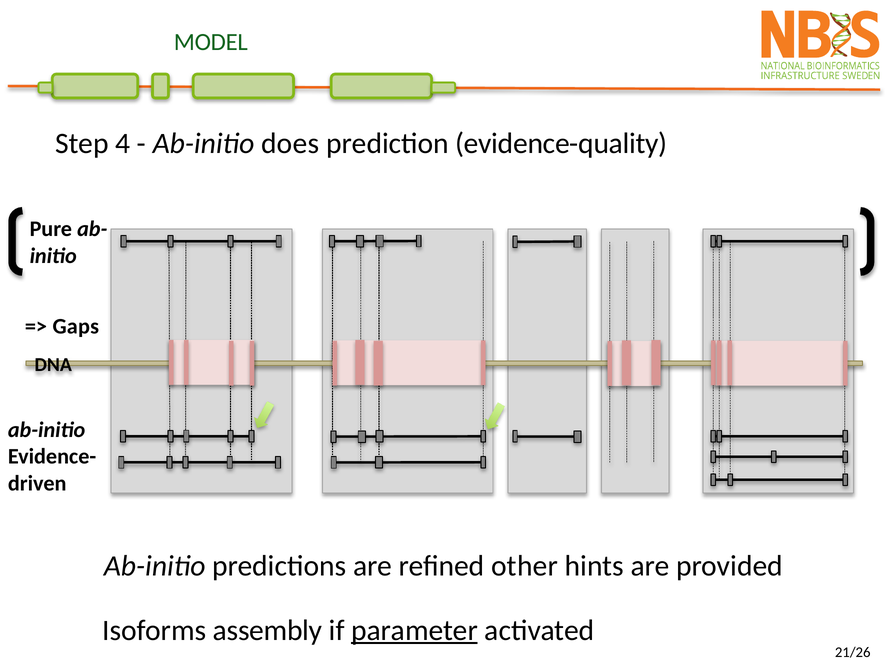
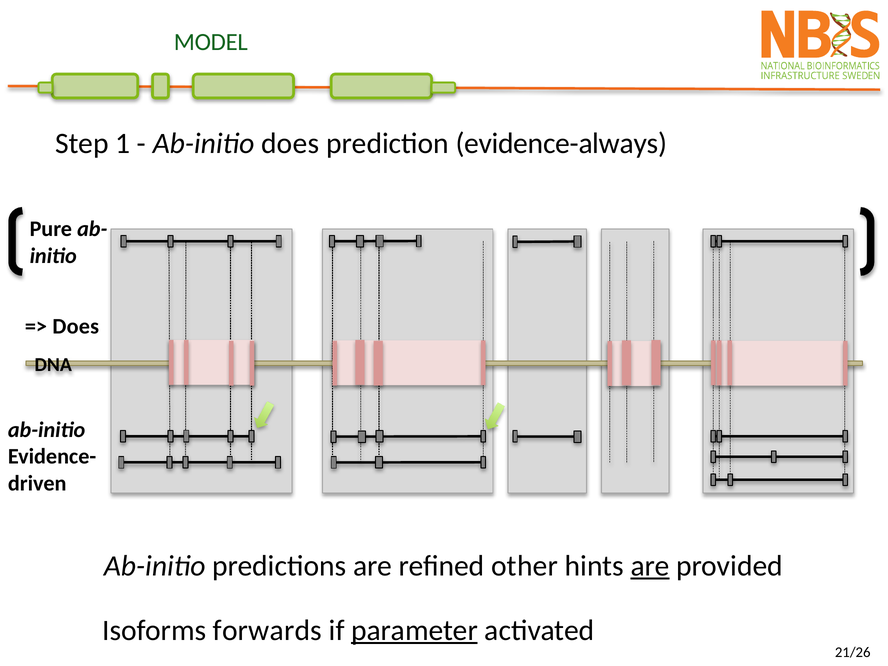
4: 4 -> 1
evidence-quality: evidence-quality -> evidence-always
Gaps at (76, 326): Gaps -> Does
are at (650, 566) underline: none -> present
assembly: assembly -> forwards
